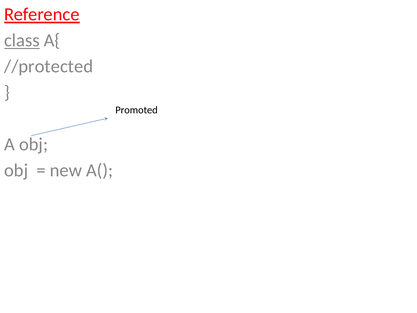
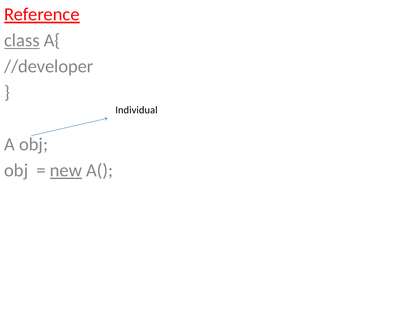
//protected: //protected -> //developer
Promoted: Promoted -> Individual
new underline: none -> present
